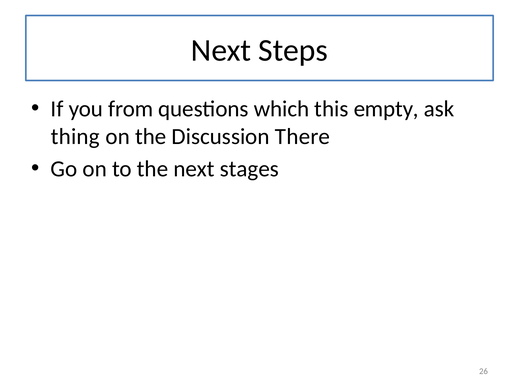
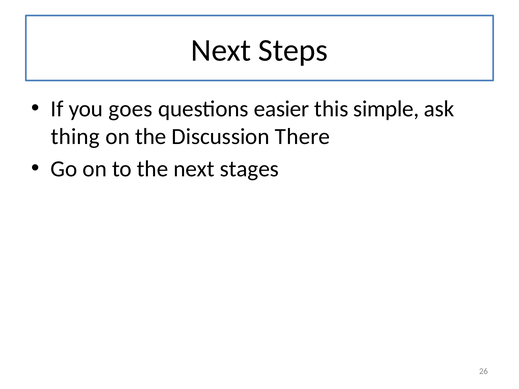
from: from -> goes
which: which -> easier
empty: empty -> simple
